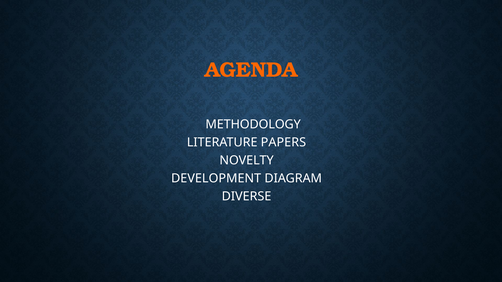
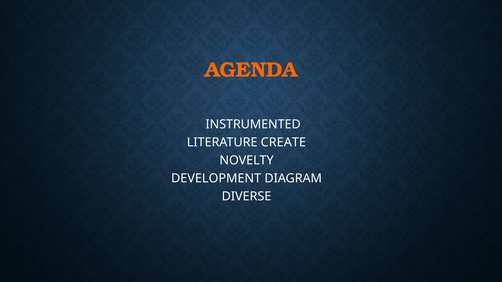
METHODOLOGY: METHODOLOGY -> INSTRUMENTED
PAPERS: PAPERS -> CREATE
